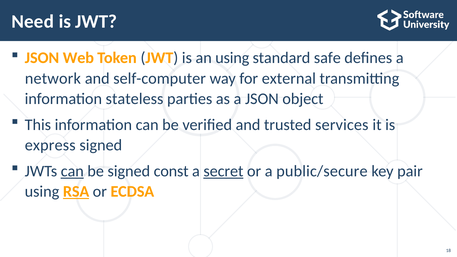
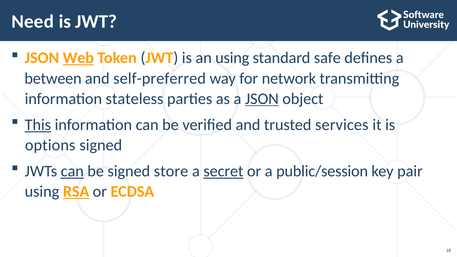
Web underline: none -> present
network: network -> between
self-computer: self-computer -> self-preferred
external: external -> network
JSON at (262, 99) underline: none -> present
This underline: none -> present
express: express -> options
const: const -> store
public/secure: public/secure -> public/session
